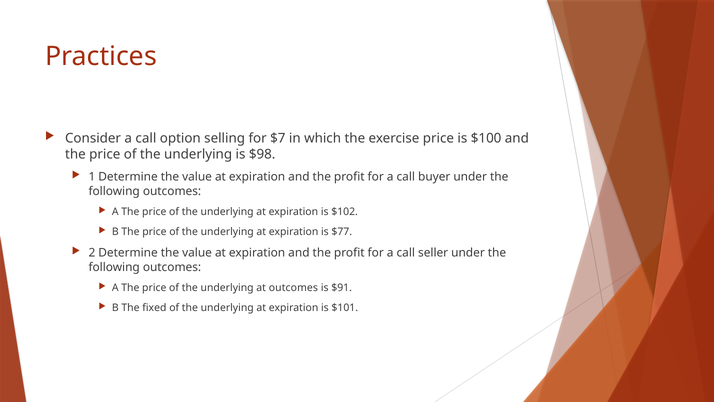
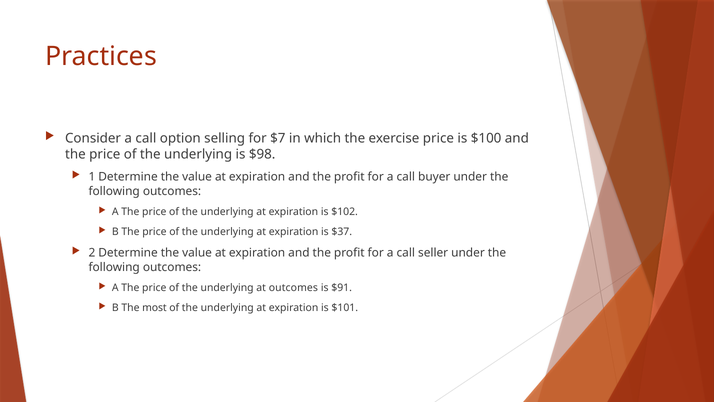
$77: $77 -> $37
fixed: fixed -> most
